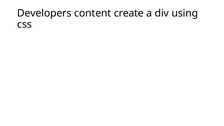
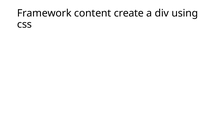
Developers: Developers -> Framework
